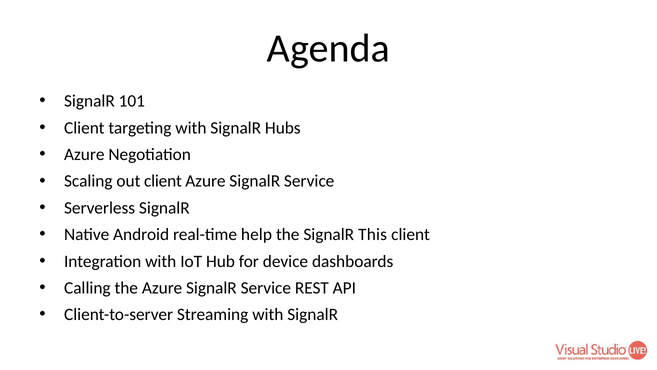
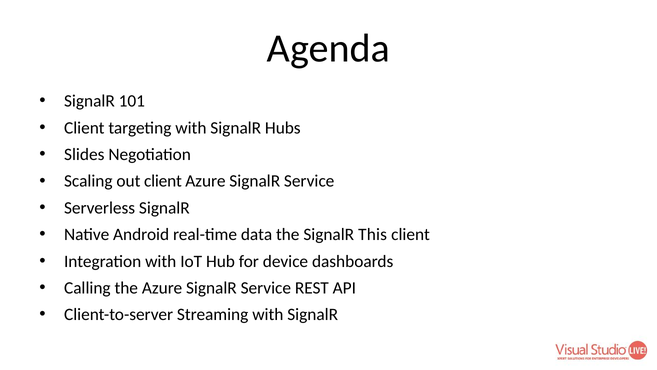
Azure at (84, 154): Azure -> Slides
help: help -> data
